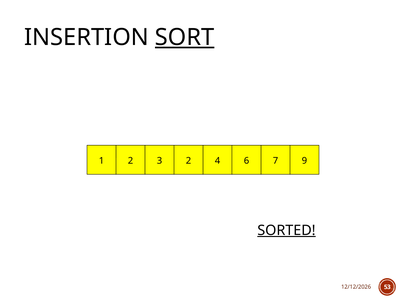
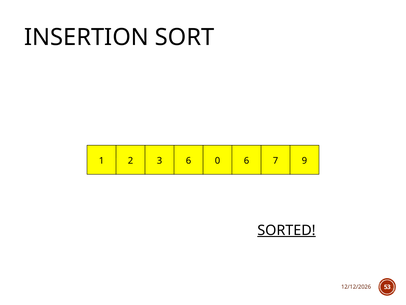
SORT underline: present -> none
1 2: 2 -> 6
4: 4 -> 0
